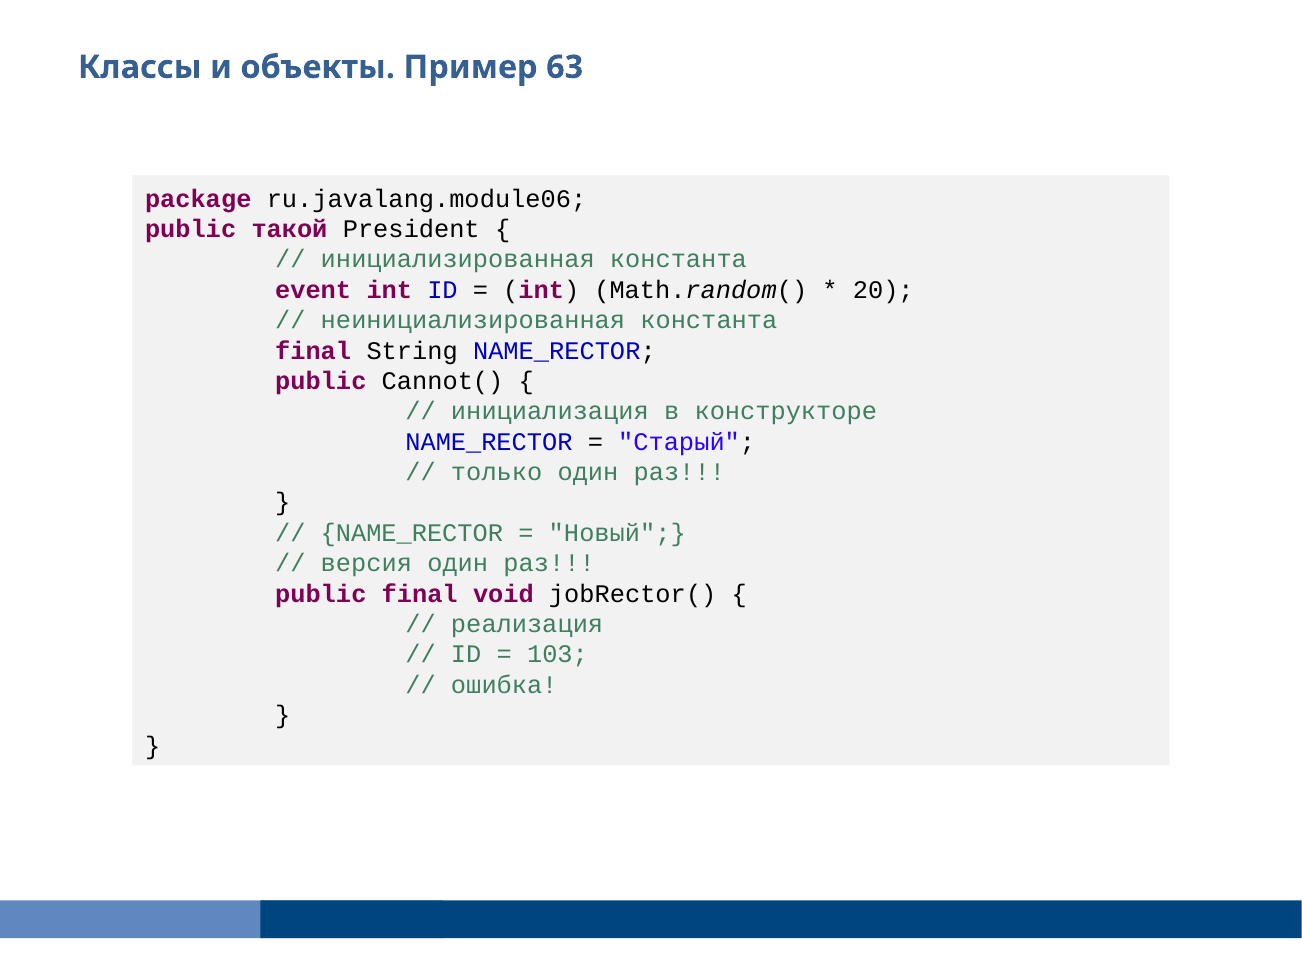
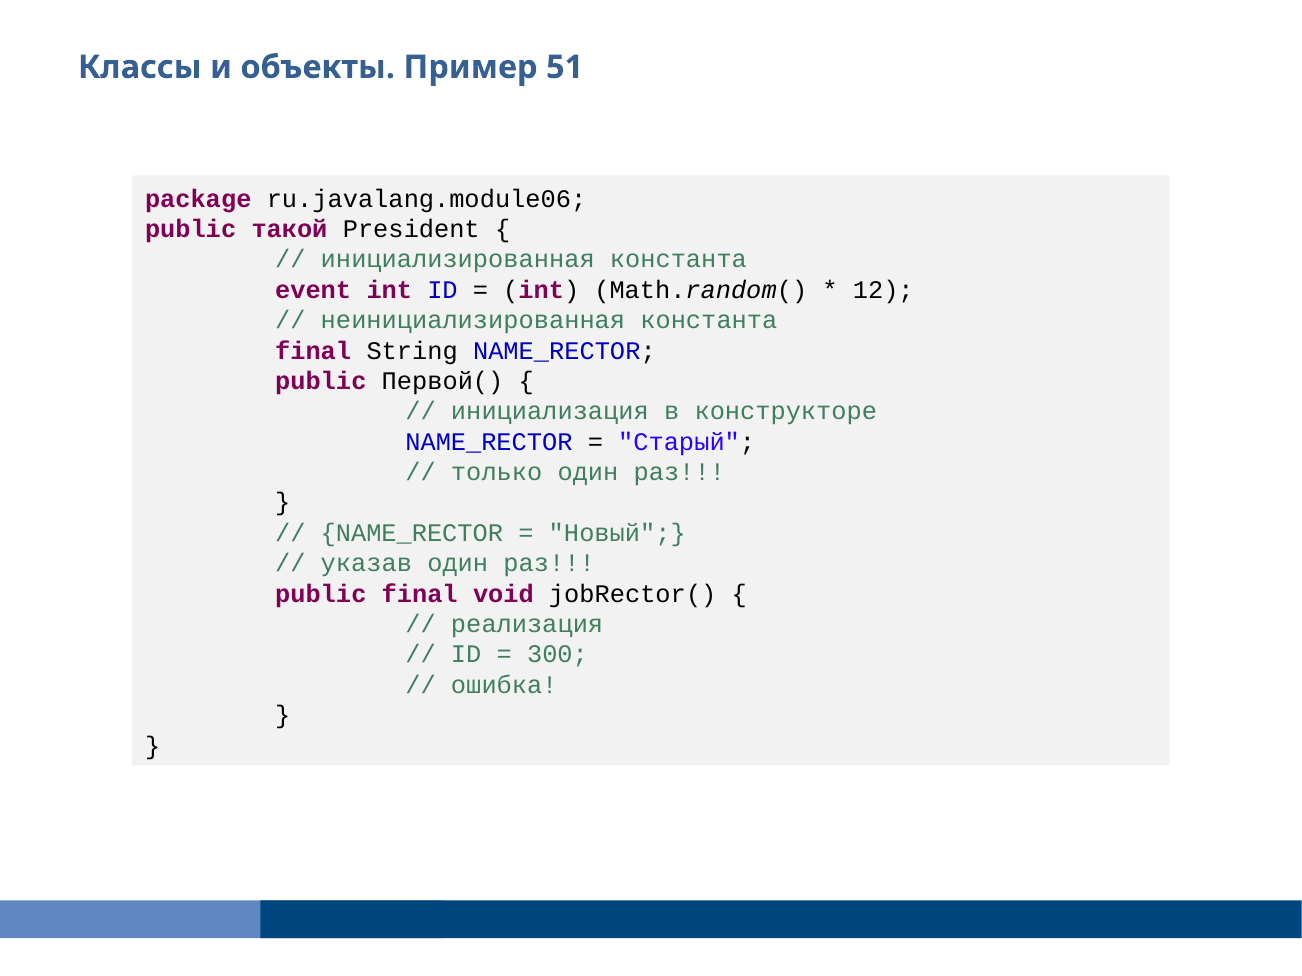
63: 63 -> 51
20: 20 -> 12
Cannot(: Cannot( -> Первой(
версия: версия -> указав
103: 103 -> 300
